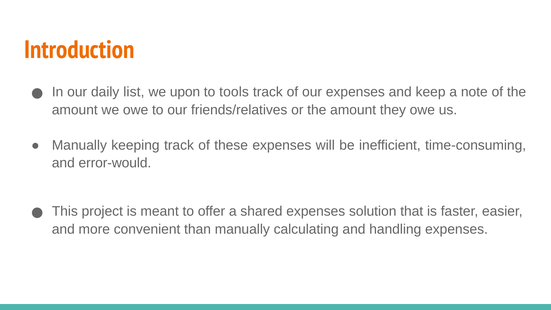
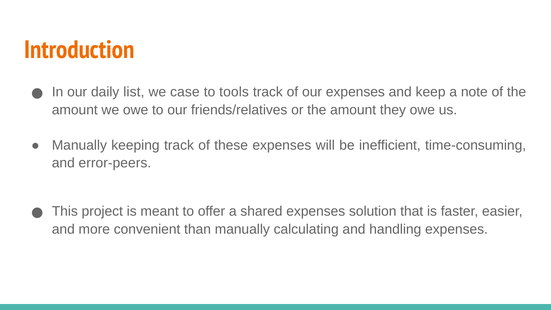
upon: upon -> case
error-would: error-would -> error-peers
